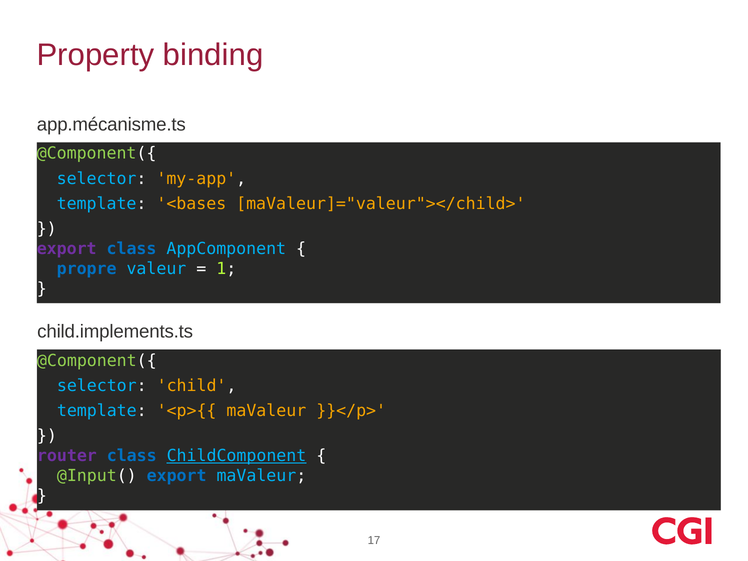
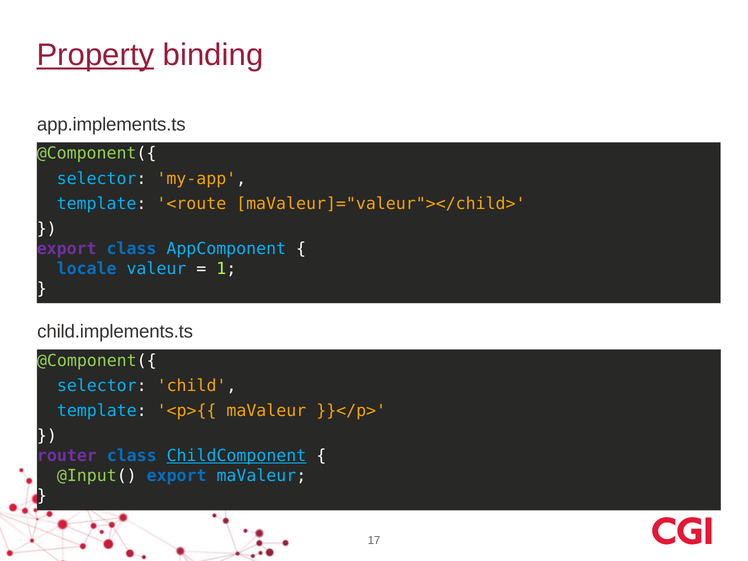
Property underline: none -> present
app.mécanisme.ts: app.mécanisme.ts -> app.implements.ts
<bases: <bases -> <route
propre: propre -> locale
